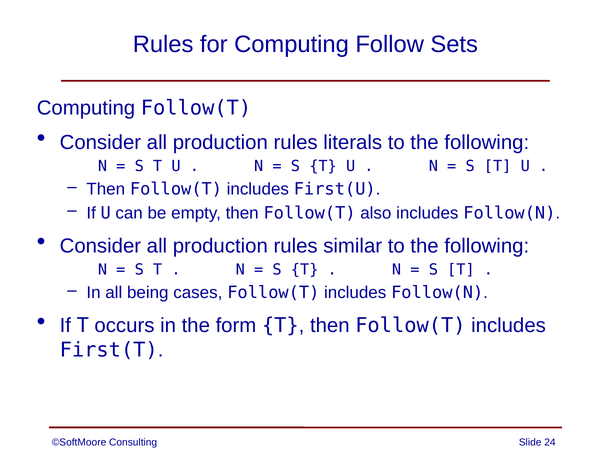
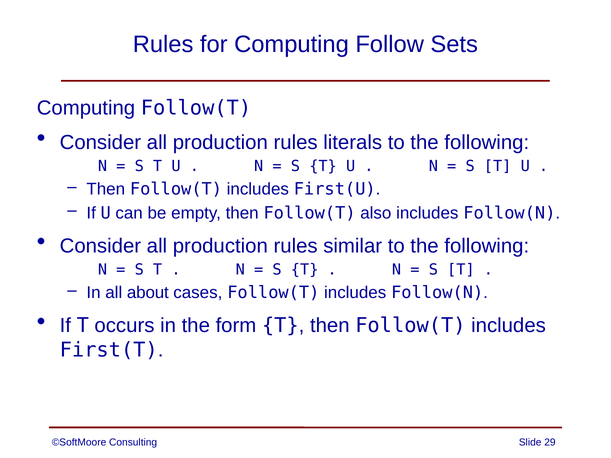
being: being -> about
24: 24 -> 29
